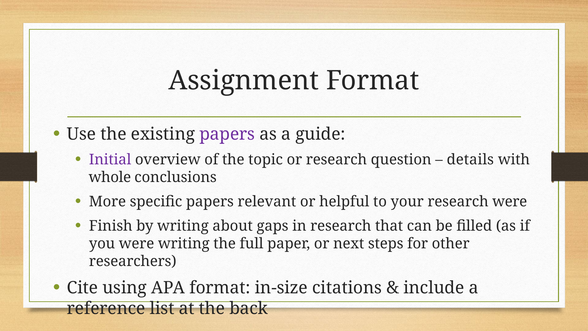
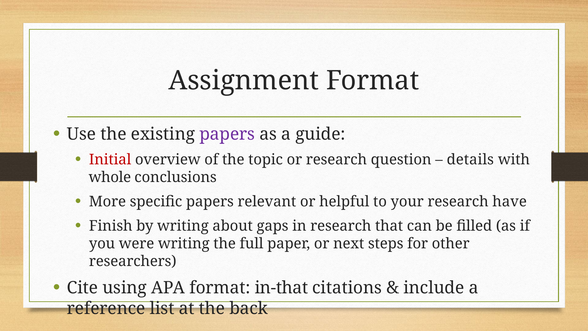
Initial colour: purple -> red
research were: were -> have
in-size: in-size -> in-that
